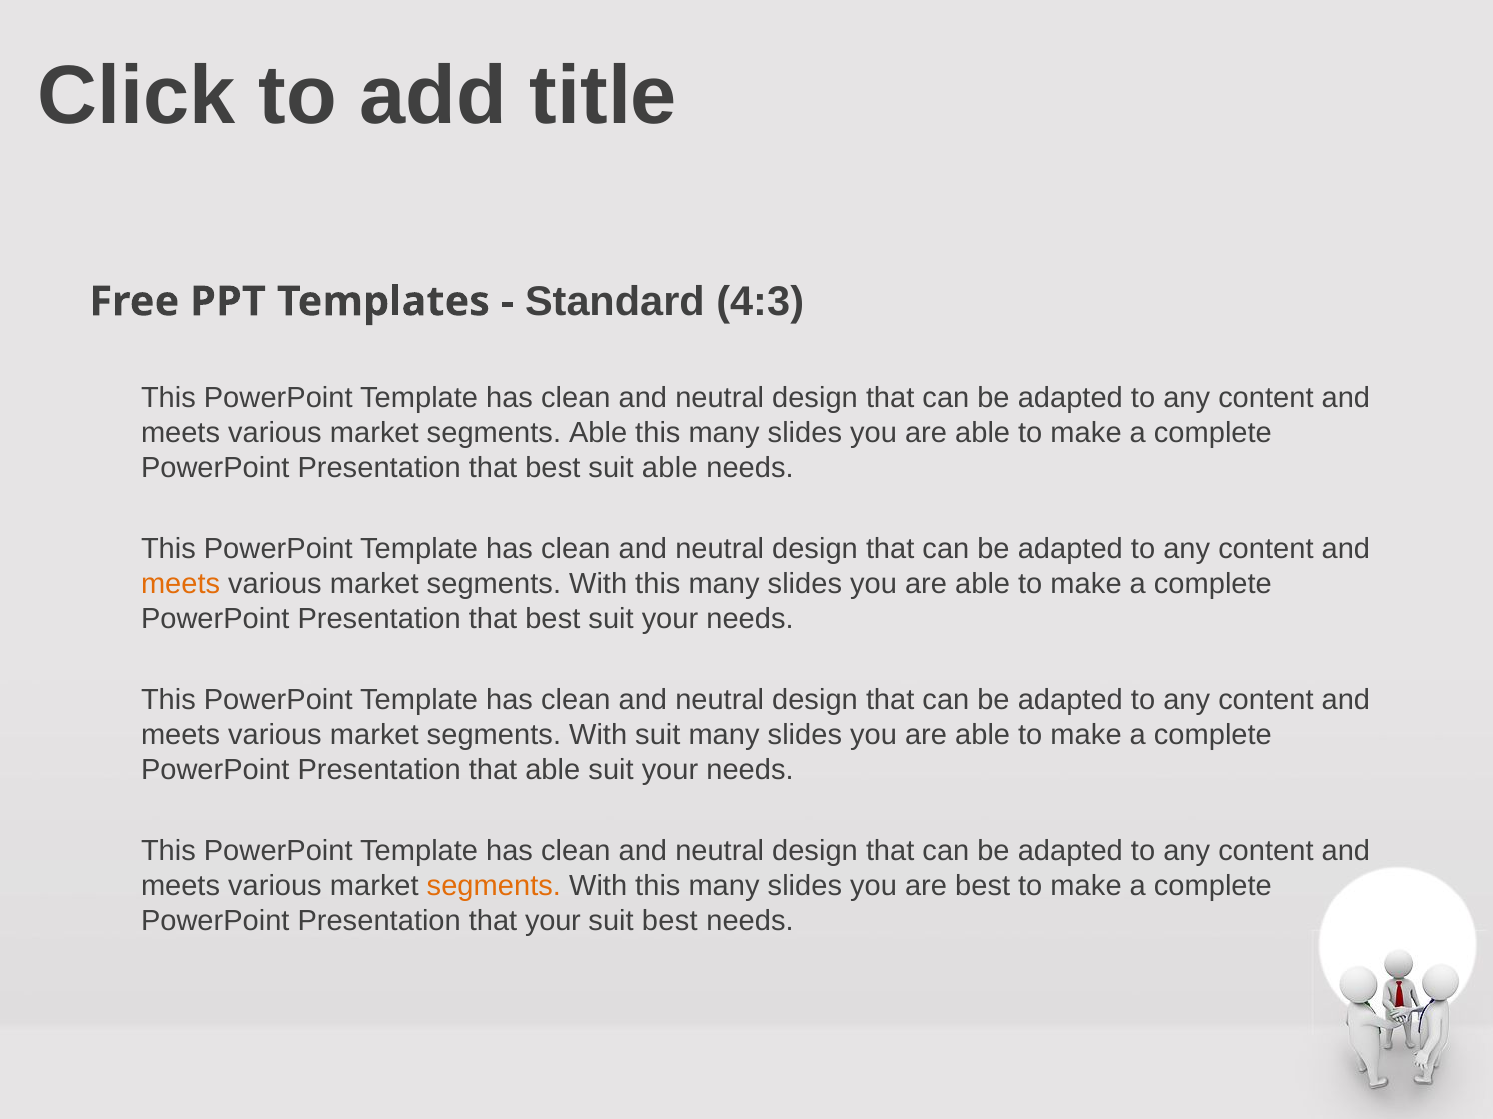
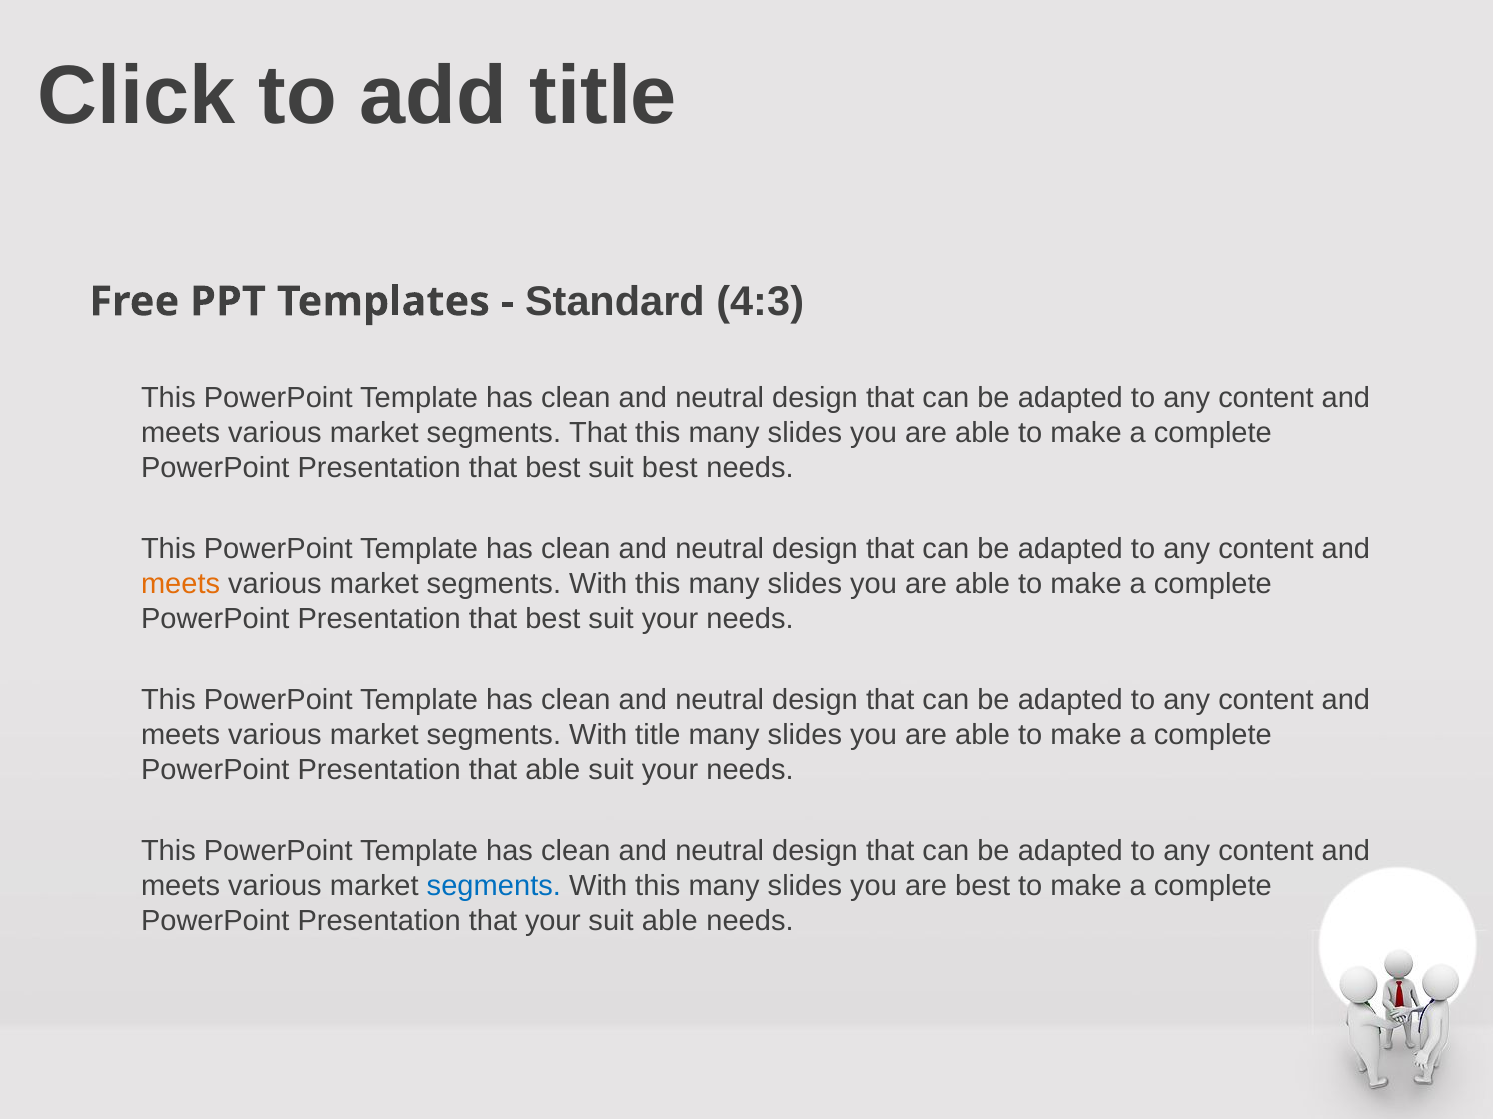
segments Able: Able -> That
suit able: able -> best
With suit: suit -> title
segments at (494, 887) colour: orange -> blue
suit best: best -> able
